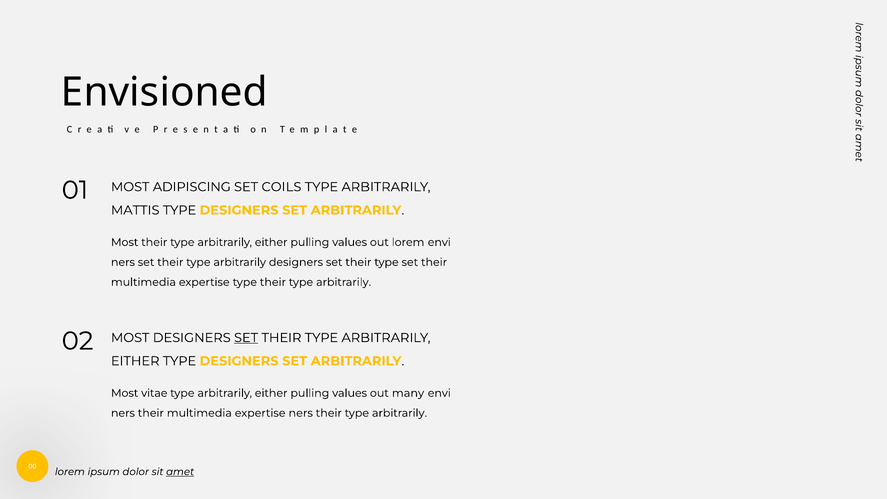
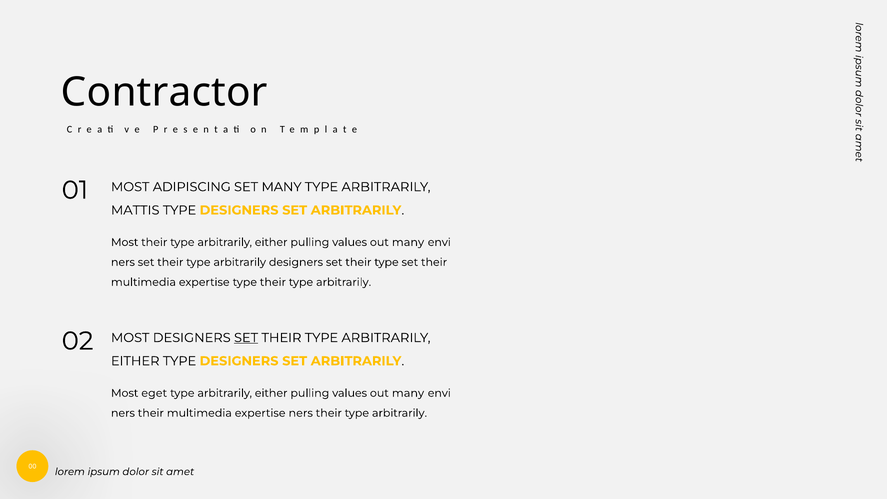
Envisioned: Envisioned -> Contractor
SET COILS: COILS -> MANY
lorem at (408, 242): lorem -> many
vitae: vitae -> eget
amet underline: present -> none
